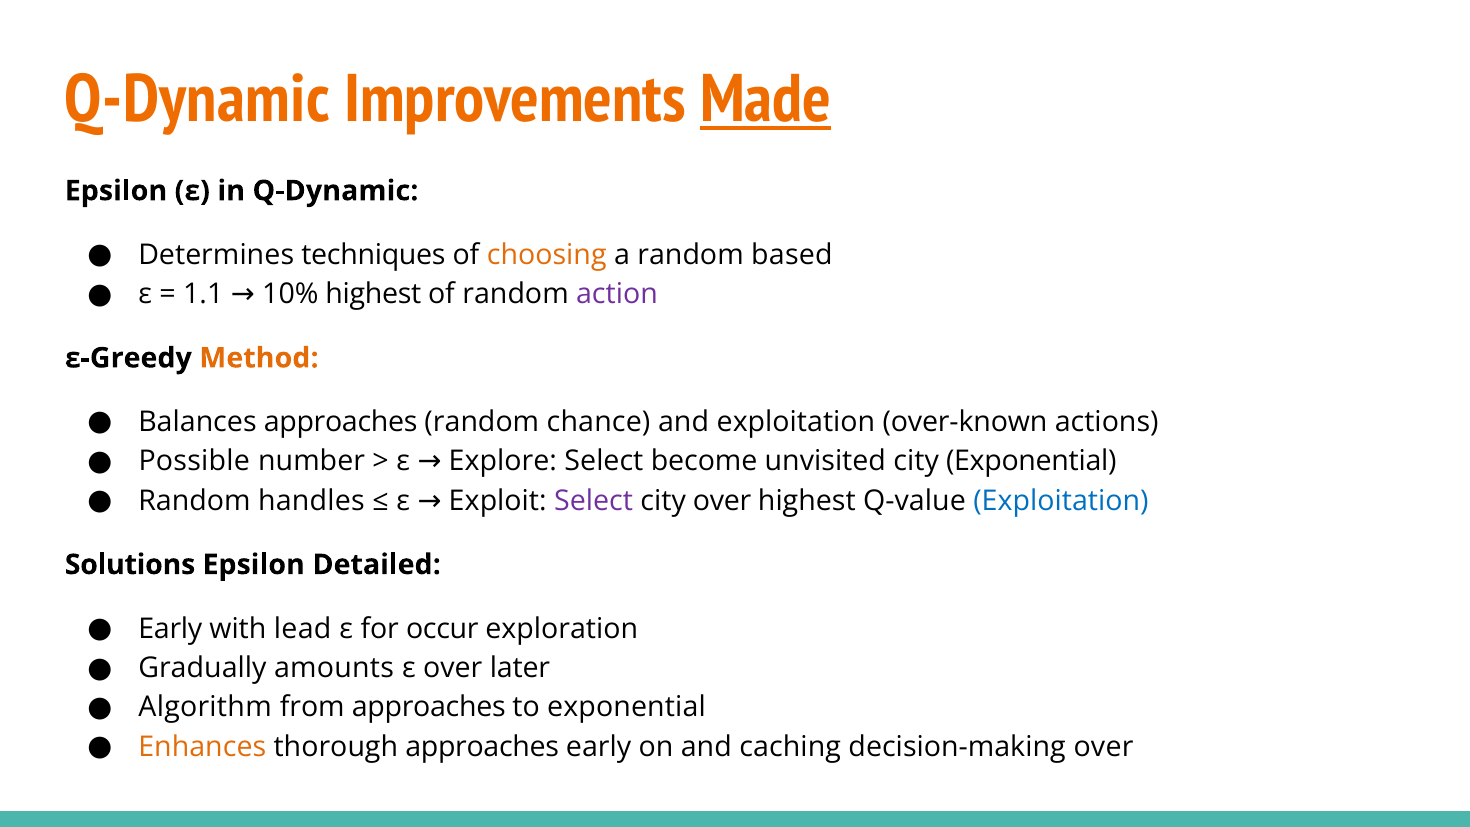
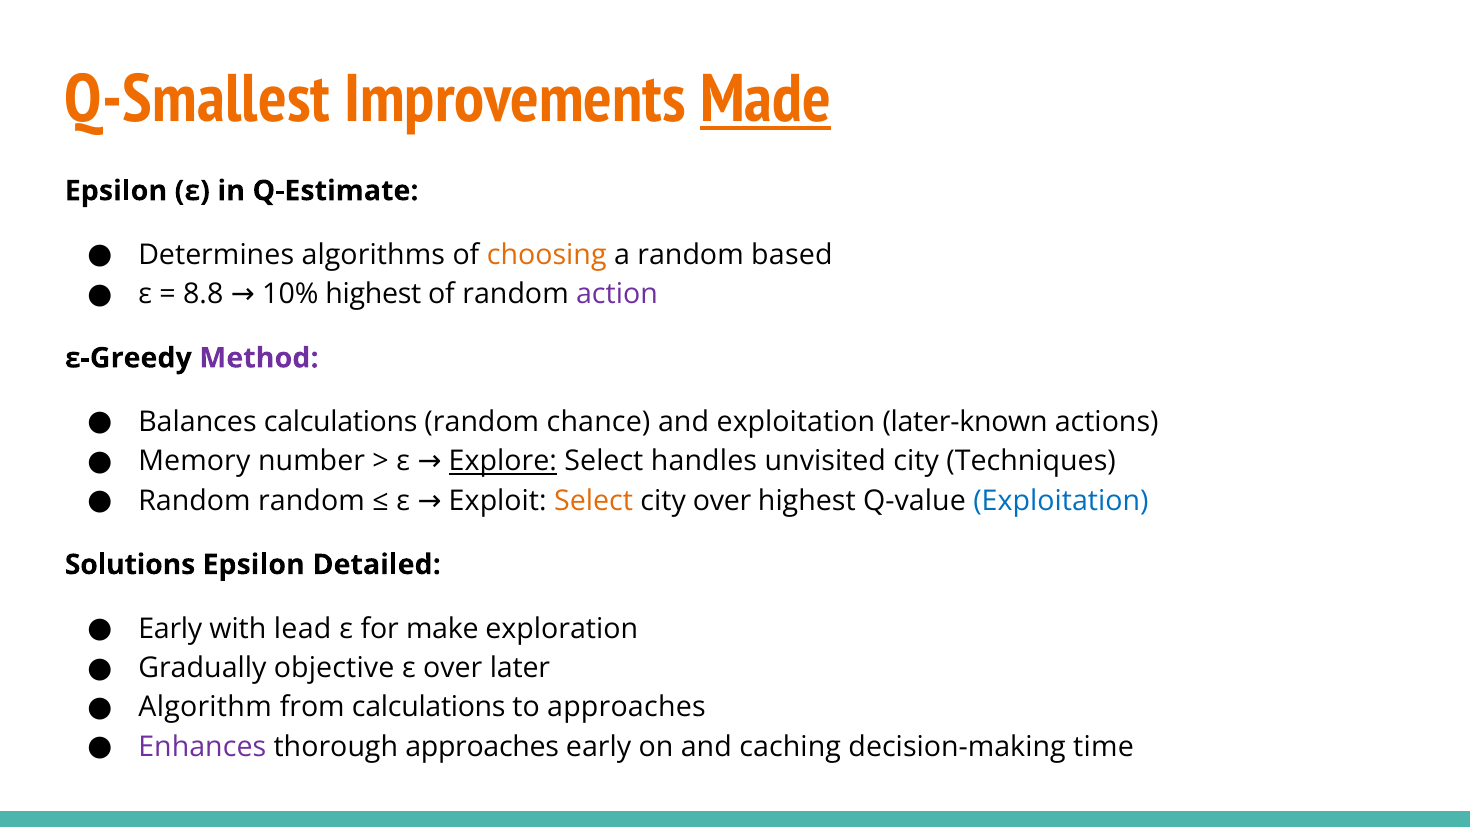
Q-Dynamic at (197, 99): Q-Dynamic -> Q-Smallest
in Q-Dynamic: Q-Dynamic -> Q-Estimate
techniques: techniques -> algorithms
1.1: 1.1 -> 8.8
Method colour: orange -> purple
Balances approaches: approaches -> calculations
over-known: over-known -> later-known
Possible: Possible -> Memory
Explore underline: none -> present
become: become -> handles
city Exponential: Exponential -> Techniques
Random handles: handles -> random
Select at (594, 501) colour: purple -> orange
occur: occur -> make
amounts: amounts -> objective
from approaches: approaches -> calculations
to exponential: exponential -> approaches
Enhances colour: orange -> purple
decision-making over: over -> time
